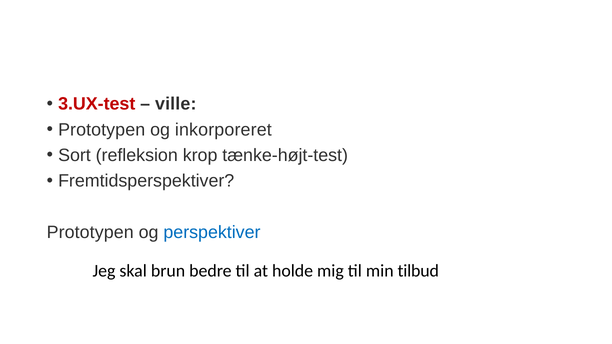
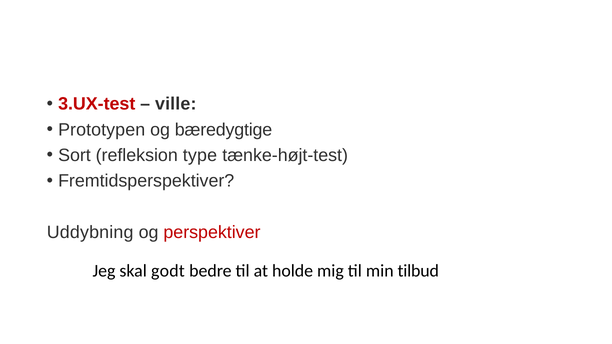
inkorporeret: inkorporeret -> bæredygtige
krop: krop -> type
Prototypen at (90, 232): Prototypen -> Uddybning
perspektiver colour: blue -> red
brun: brun -> godt
